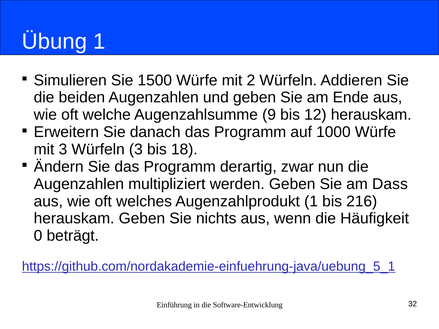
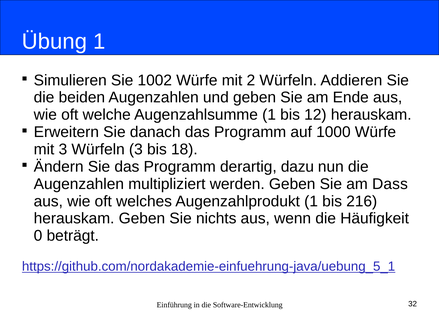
1500: 1500 -> 1002
Augenzahlsumme 9: 9 -> 1
zwar: zwar -> dazu
